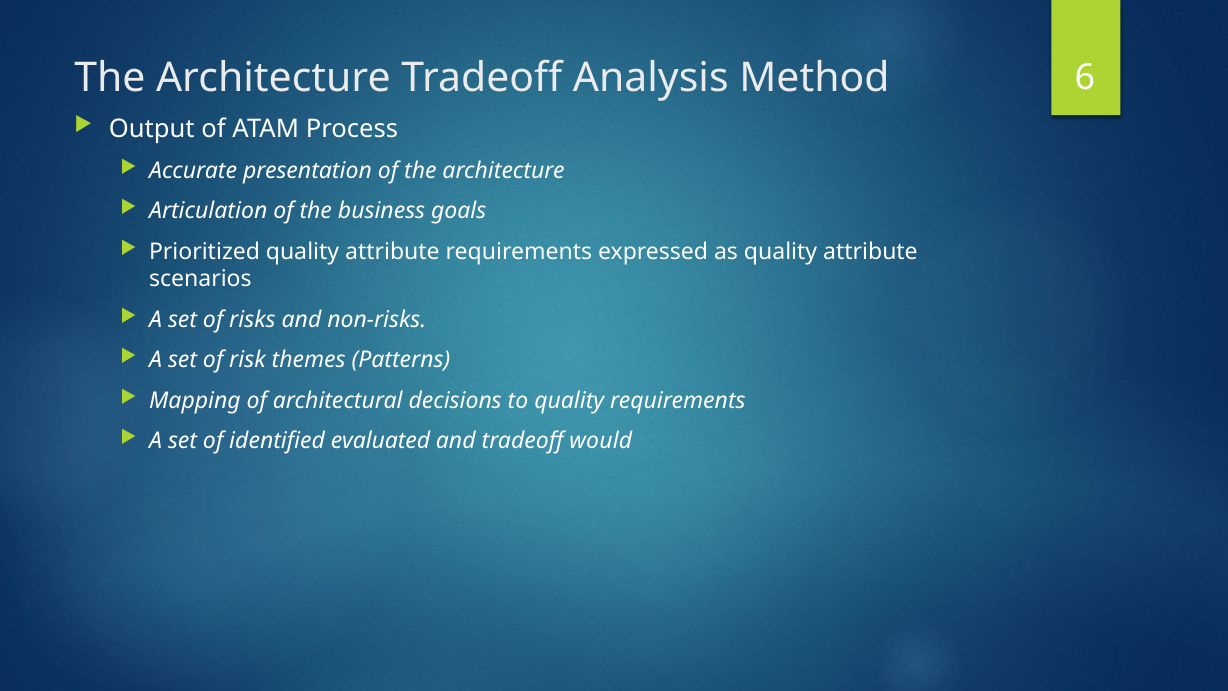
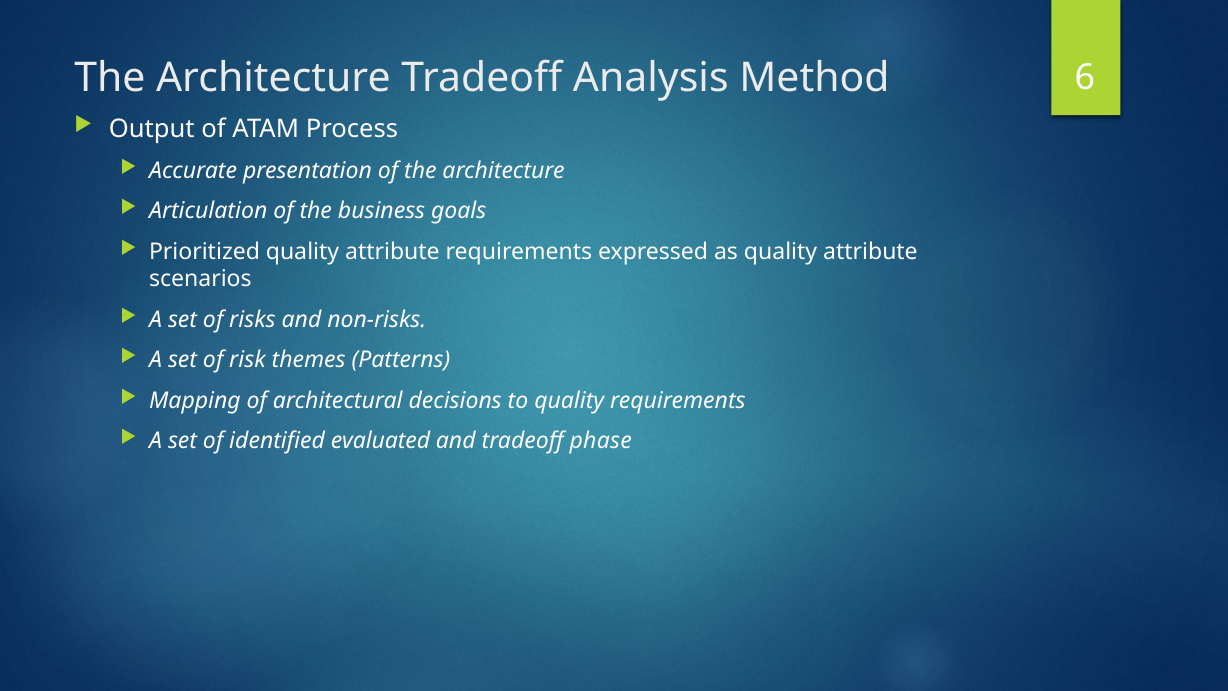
would: would -> phase
